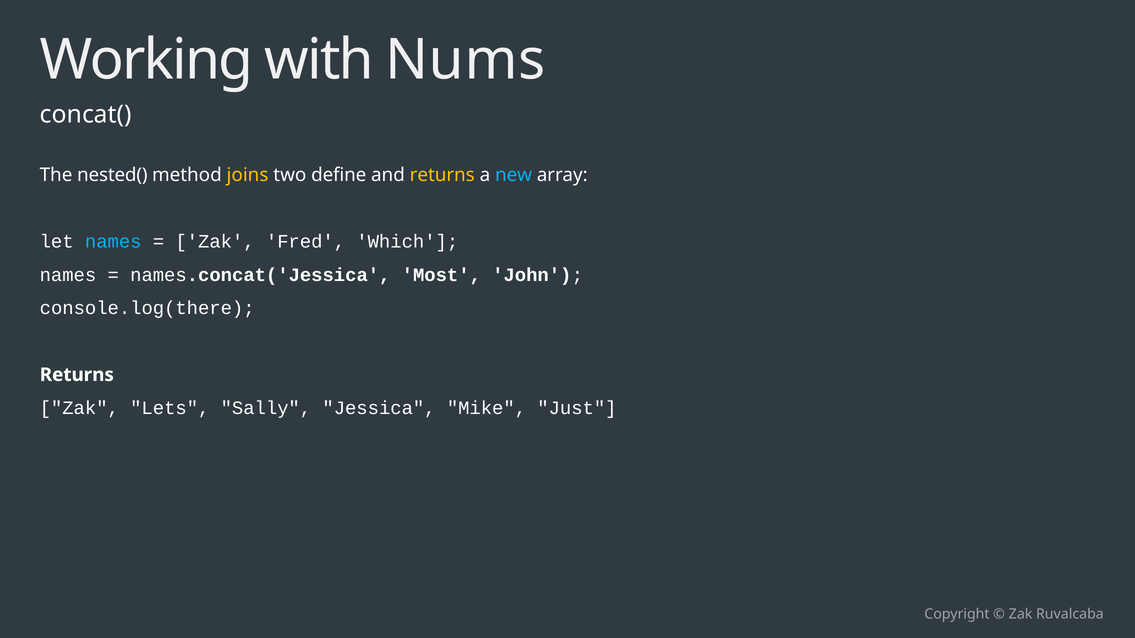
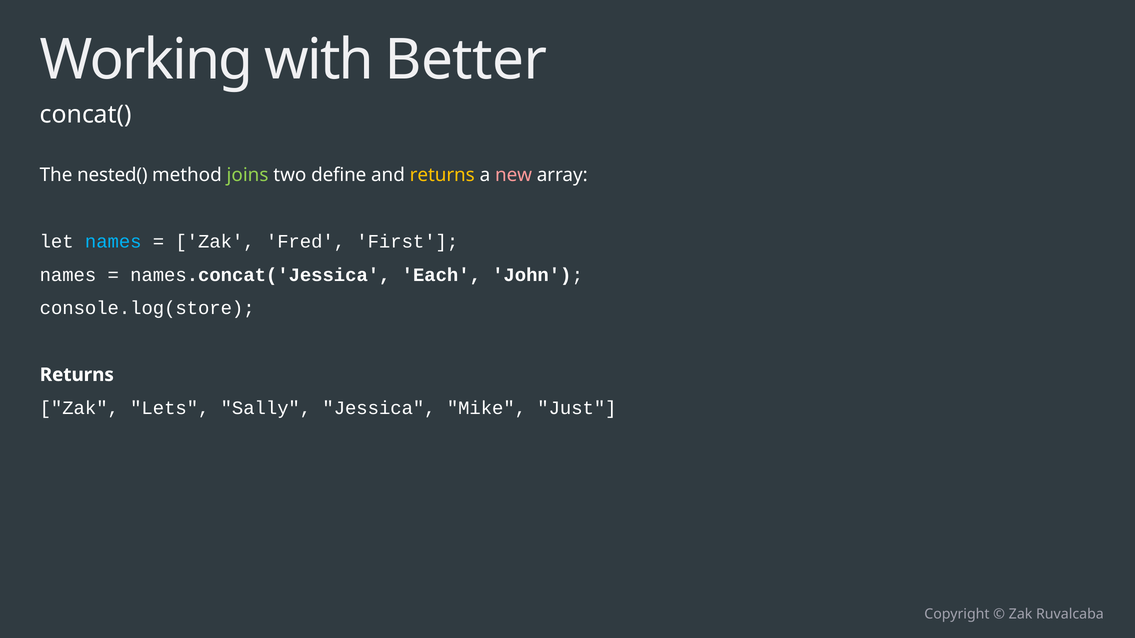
Nums: Nums -> Better
joins colour: yellow -> light green
new colour: light blue -> pink
Which: Which -> First
Most: Most -> Each
console.log(there: console.log(there -> console.log(store
